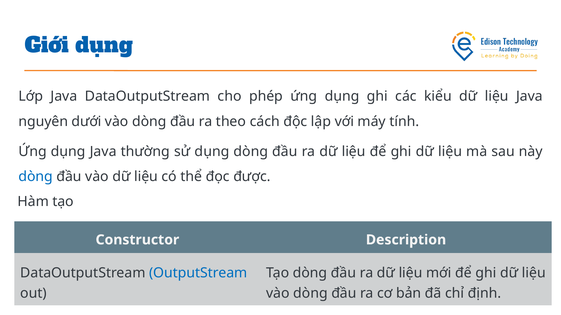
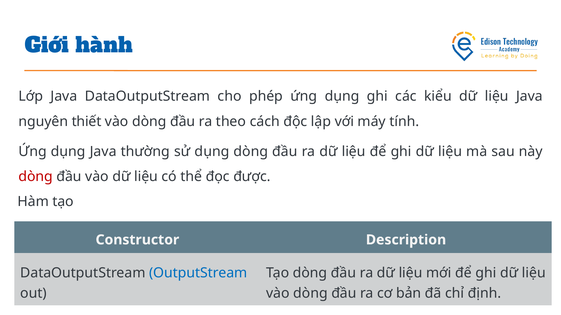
dụng: dụng -> hành
dưới: dưới -> thiết
dòng at (36, 177) colour: blue -> red
